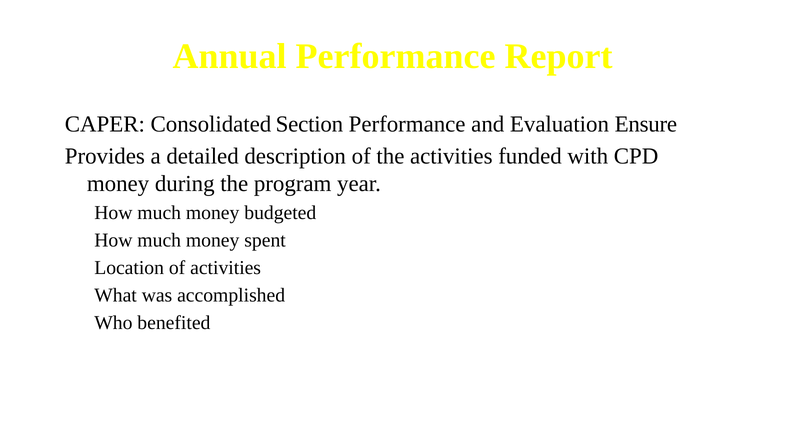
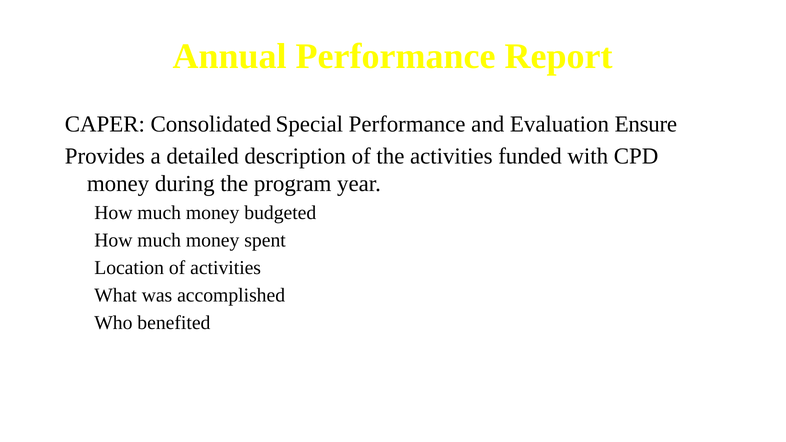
Section: Section -> Special
